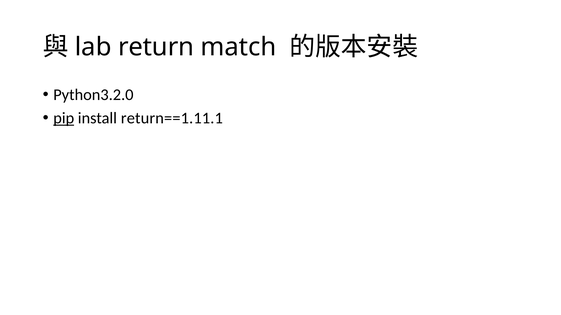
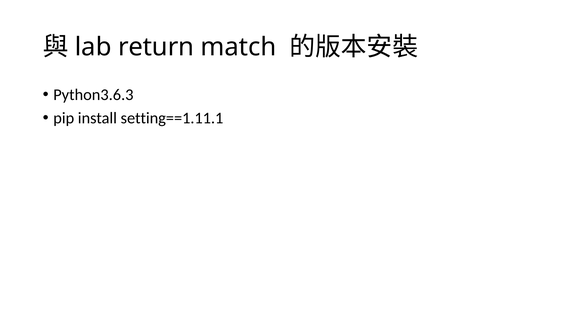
Python3.2.0: Python3.2.0 -> Python3.6.3
pip underline: present -> none
return==1.11.1: return==1.11.1 -> setting==1.11.1
